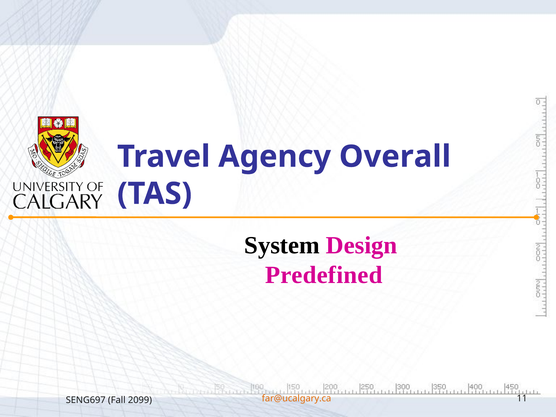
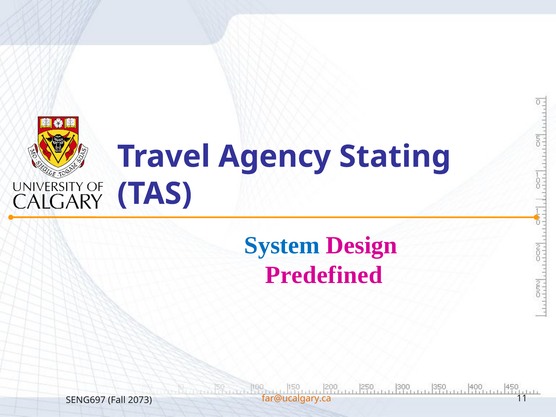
Overall: Overall -> Stating
System colour: black -> blue
2099: 2099 -> 2073
